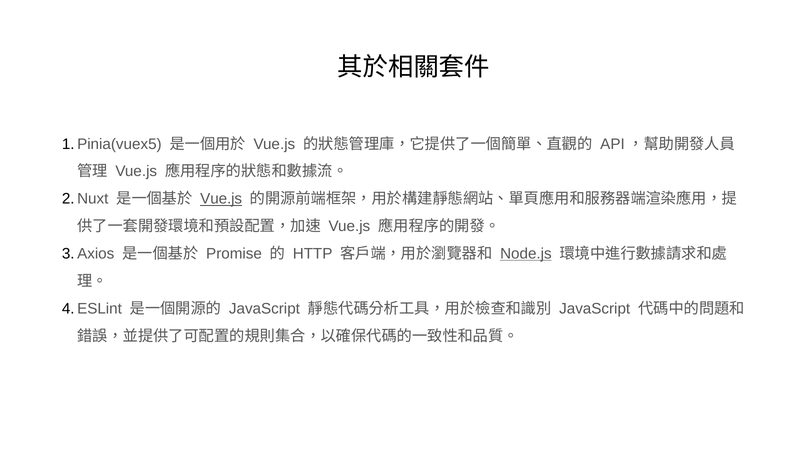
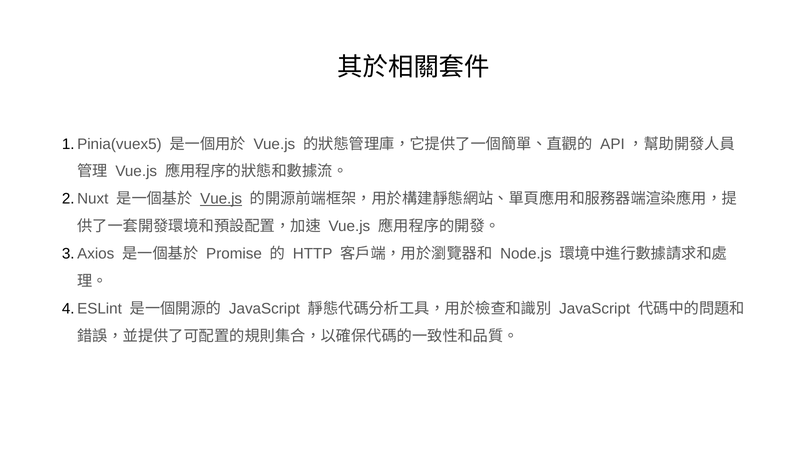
Node.js underline: present -> none
